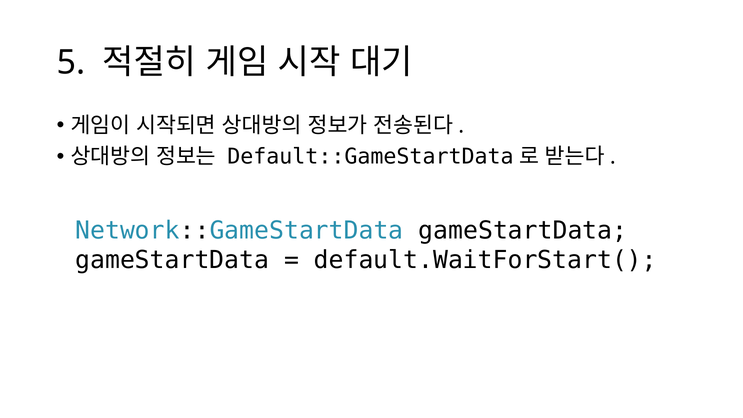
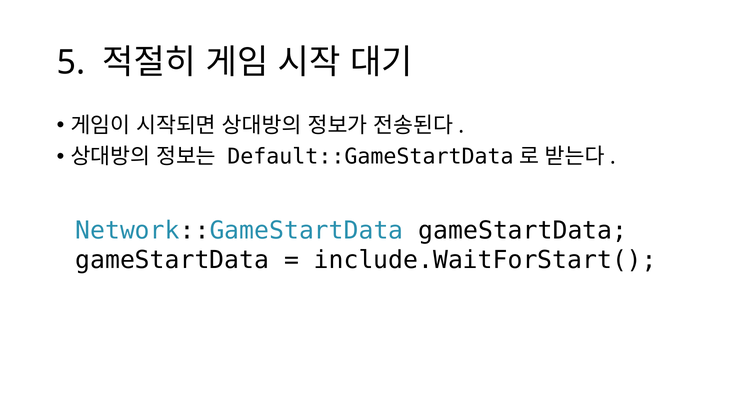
default.WaitForStart(: default.WaitForStart( -> include.WaitForStart(
